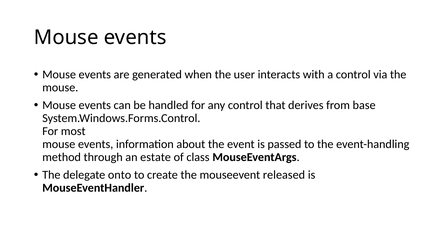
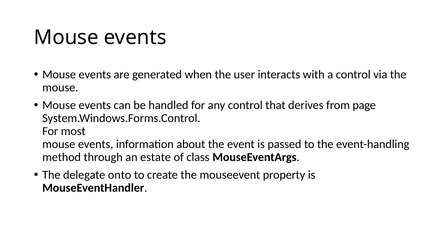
base: base -> page
released: released -> property
